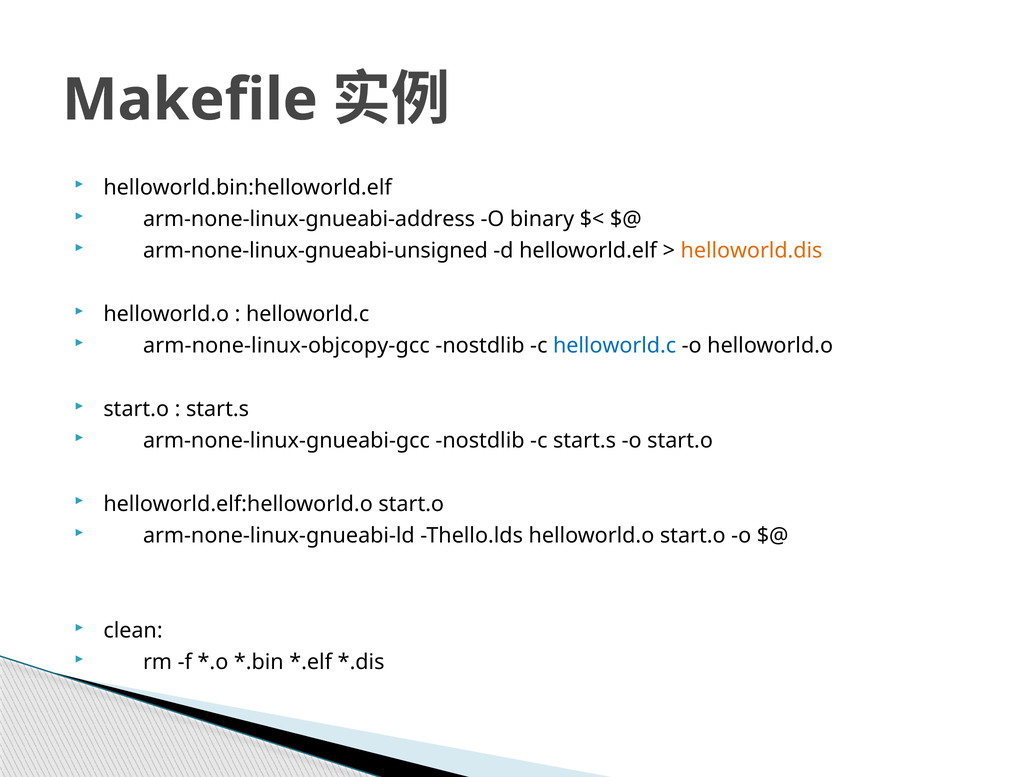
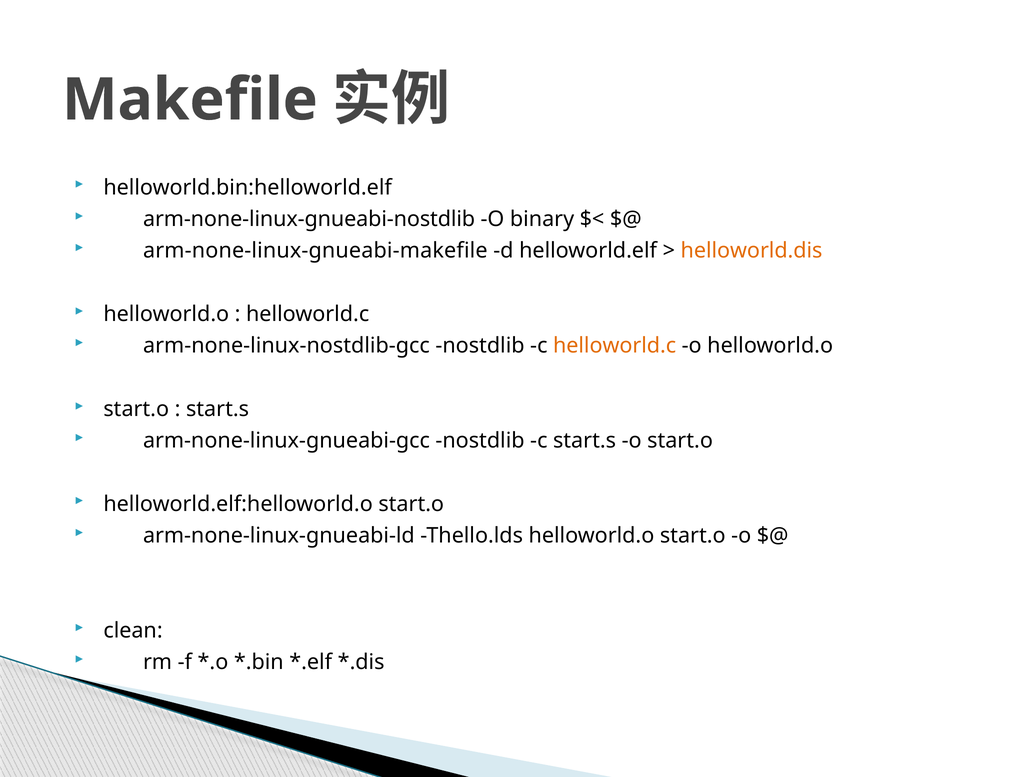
arm-none-linux-gnueabi-address: arm-none-linux-gnueabi-address -> arm-none-linux-gnueabi-nostdlib
arm-none-linux-gnueabi-unsigned: arm-none-linux-gnueabi-unsigned -> arm-none-linux-gnueabi-makefile
arm-none-linux-objcopy-gcc: arm-none-linux-objcopy-gcc -> arm-none-linux-nostdlib-gcc
helloworld.c at (615, 346) colour: blue -> orange
